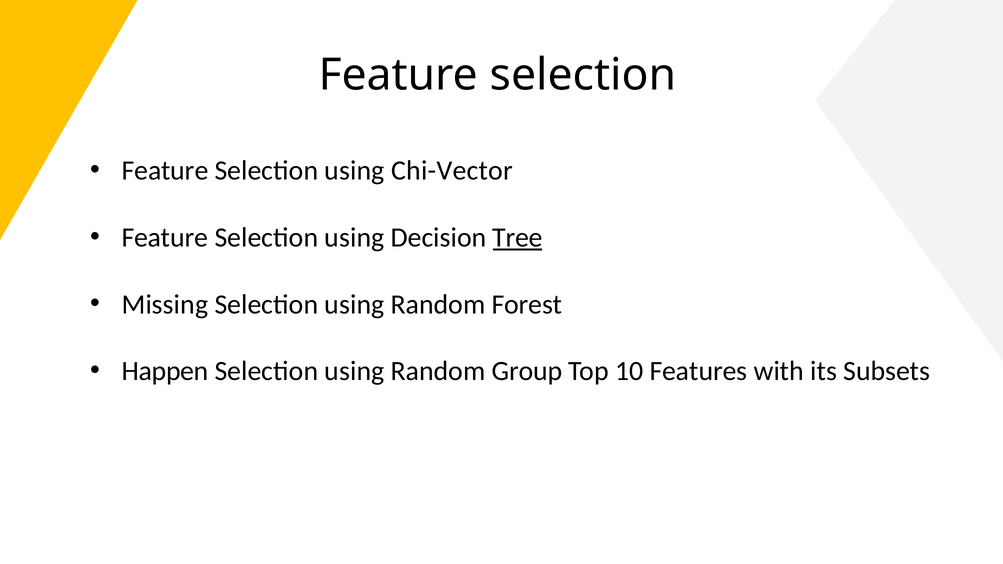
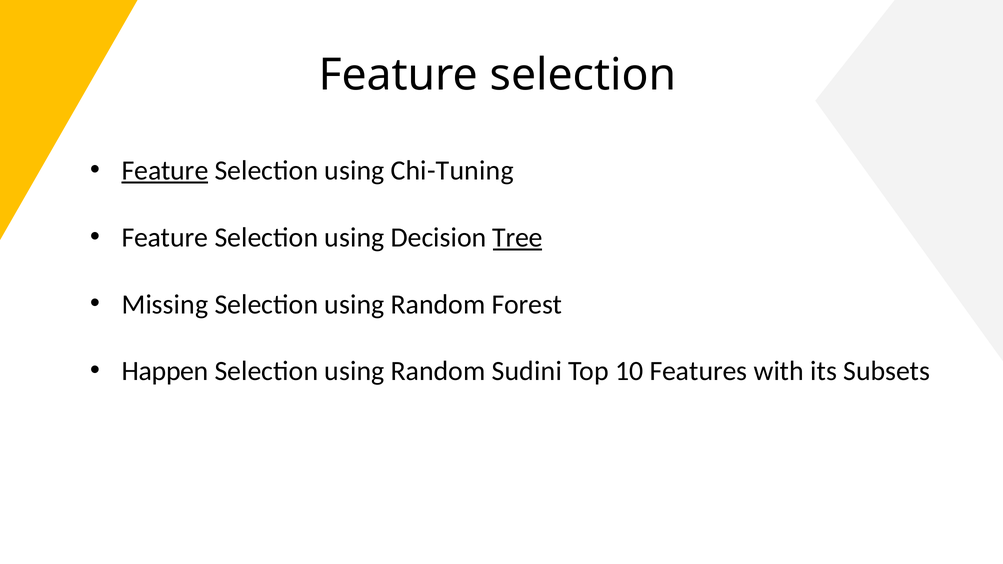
Feature at (165, 171) underline: none -> present
Chi-Vector: Chi-Vector -> Chi-Tuning
Group: Group -> Sudini
